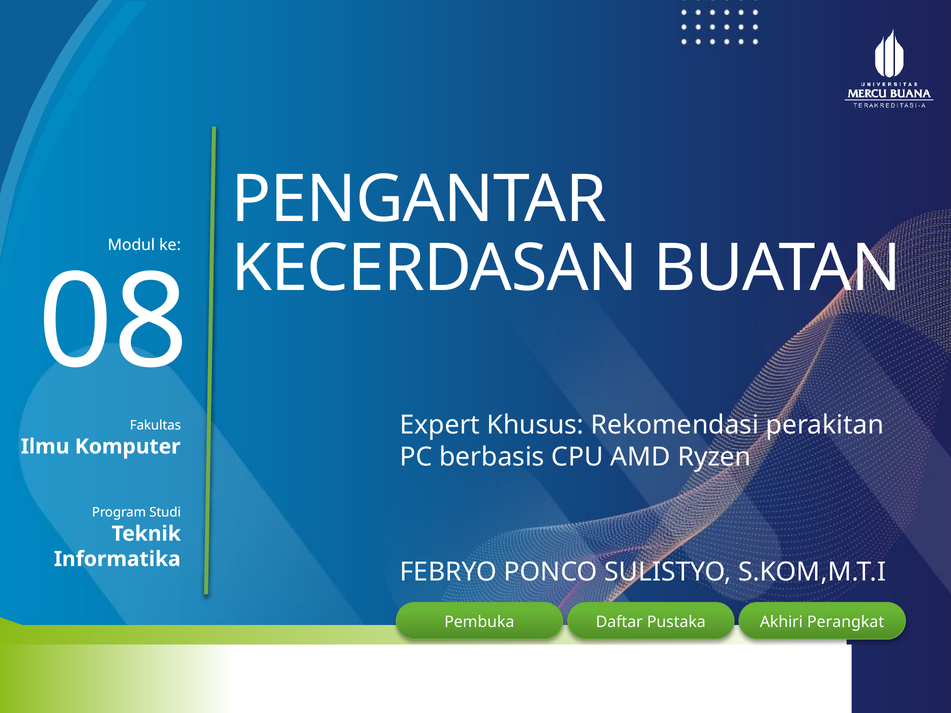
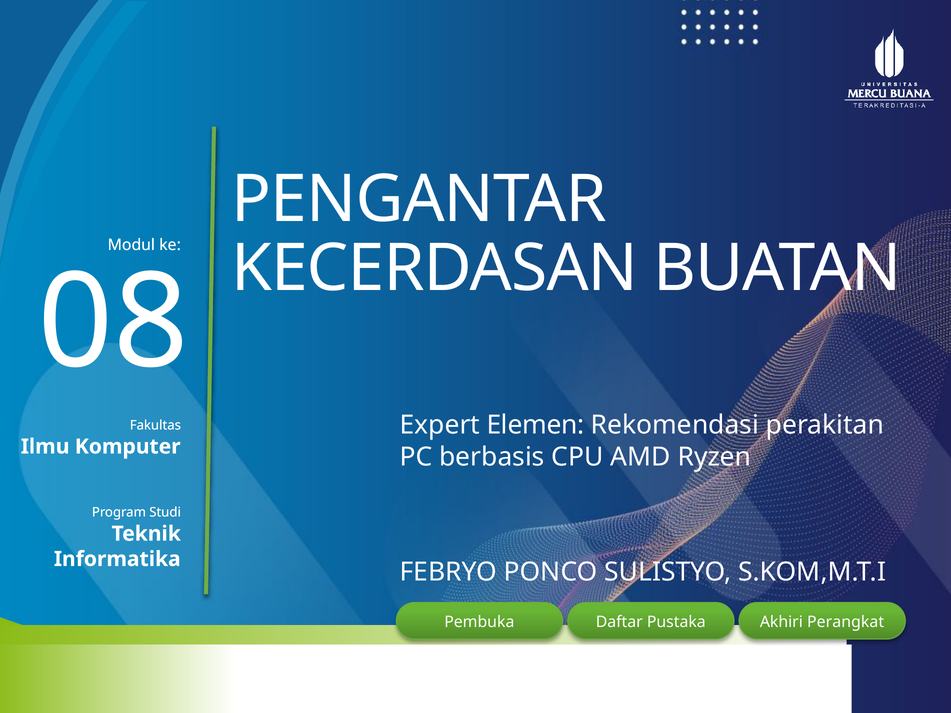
Khusus: Khusus -> Elemen
